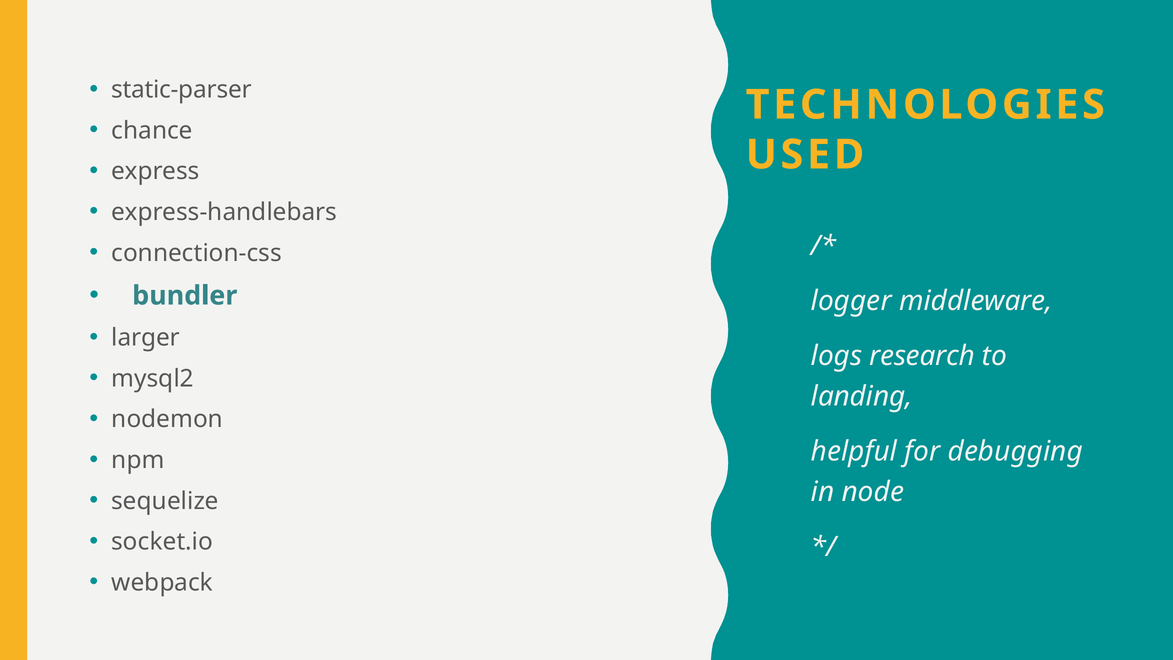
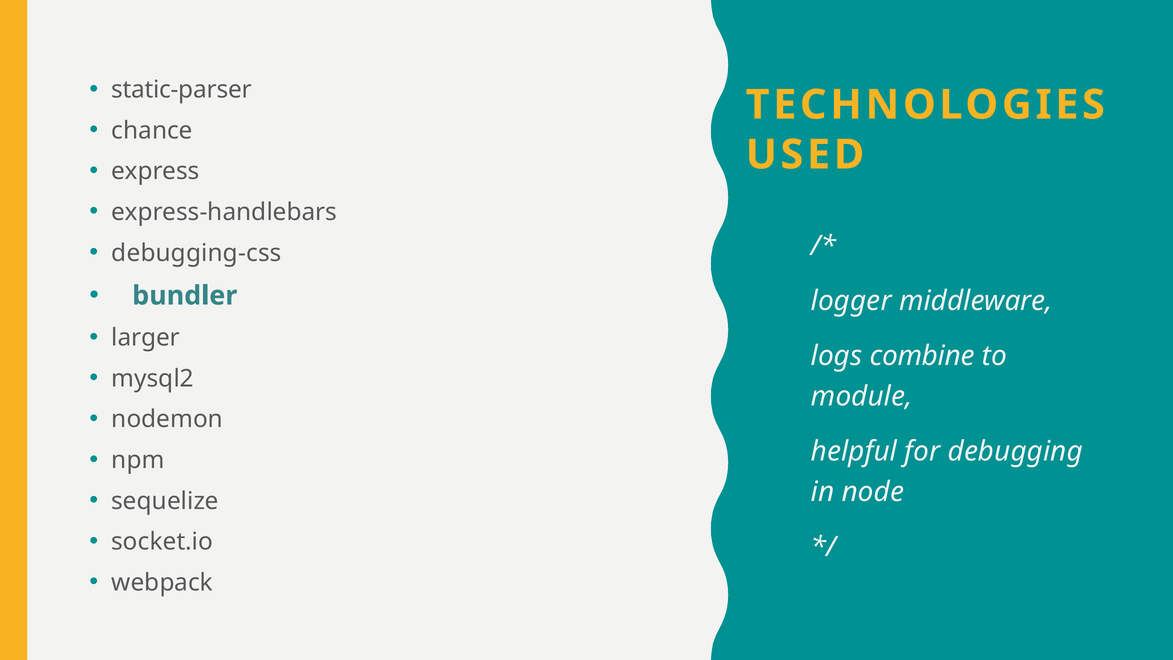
connection-css: connection-css -> debugging-css
research: research -> combine
landing: landing -> module
